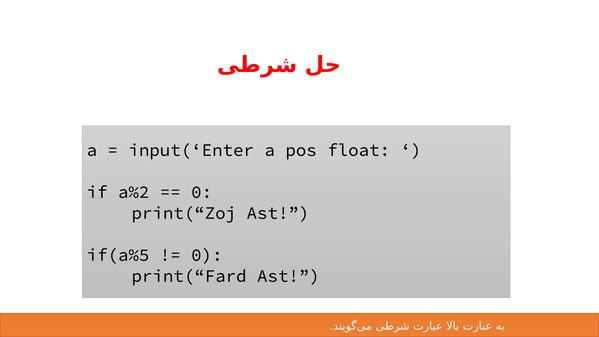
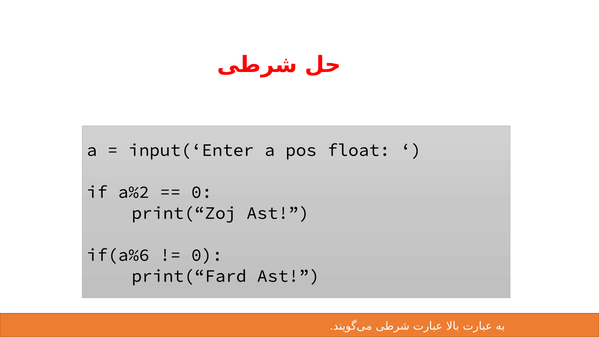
if(a%5: if(a%5 -> if(a%6
